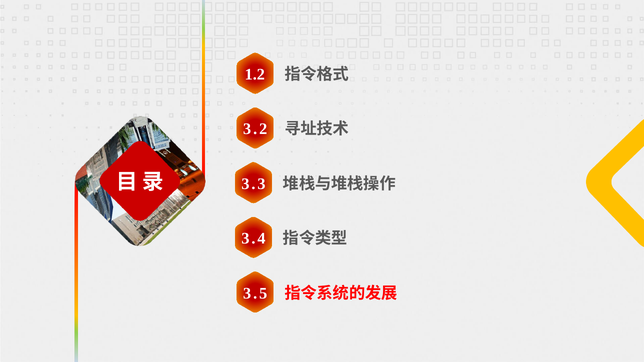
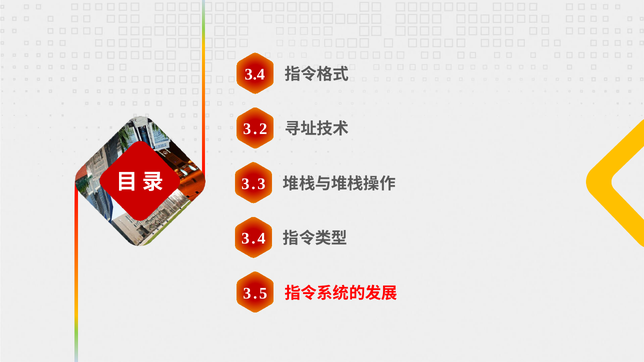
1.2 at (255, 74): 1.2 -> 3.4
